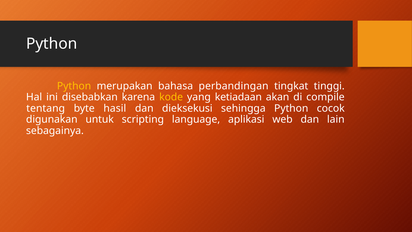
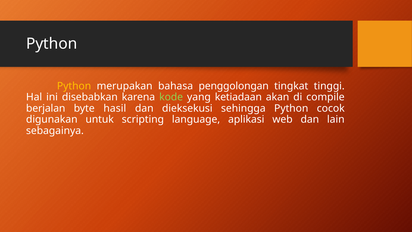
perbandingan: perbandingan -> penggolongan
kode colour: yellow -> light green
tentang: tentang -> berjalan
